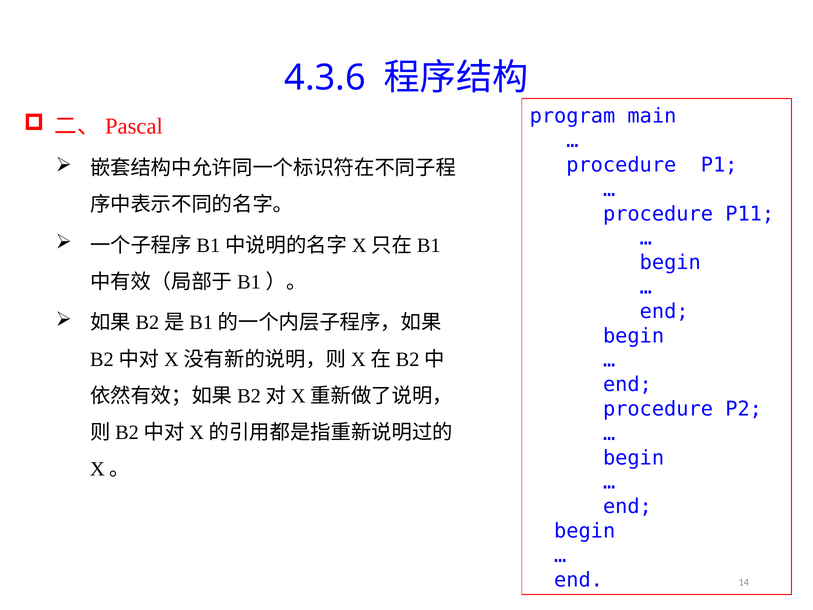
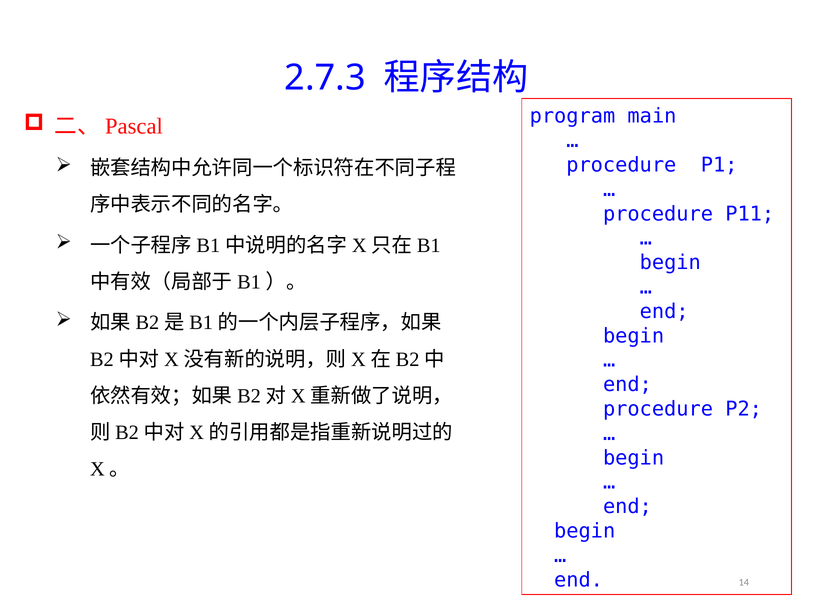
4.3.6: 4.3.6 -> 2.7.3
